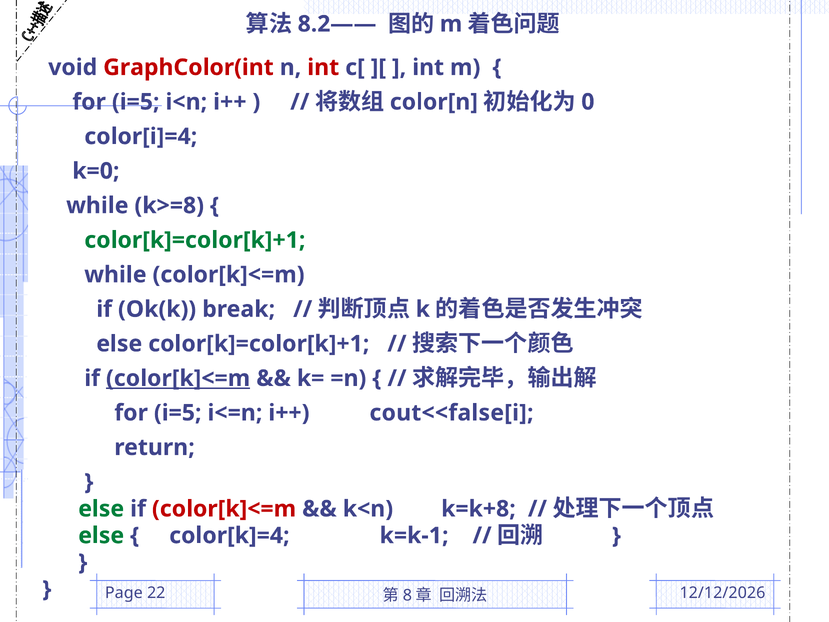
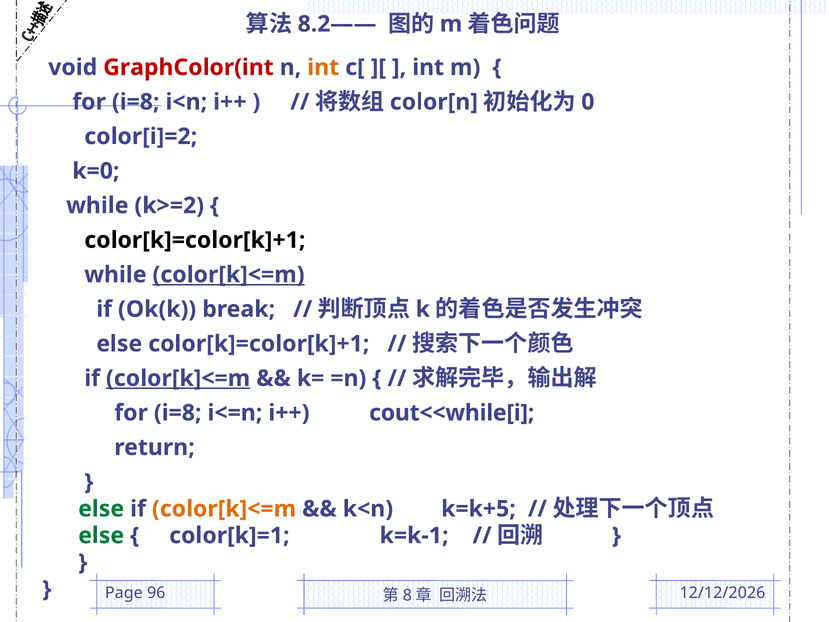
int at (323, 67) colour: red -> orange
i=5 at (136, 102): i=5 -> i=8
color[i]=4: color[i]=4 -> color[i]=2
k>=8: k>=8 -> k>=2
color[k]=color[k]+1 at (195, 240) colour: green -> black
color[k]<=m at (229, 275) underline: none -> present
i=5 at (178, 413): i=5 -> i=8
cout<<false[i: cout<<false[i -> cout<<while[i
color[k]<=m at (224, 509) colour: red -> orange
k=k+8: k=k+8 -> k=k+5
color[k]=4: color[k]=4 -> color[k]=1
22: 22 -> 96
